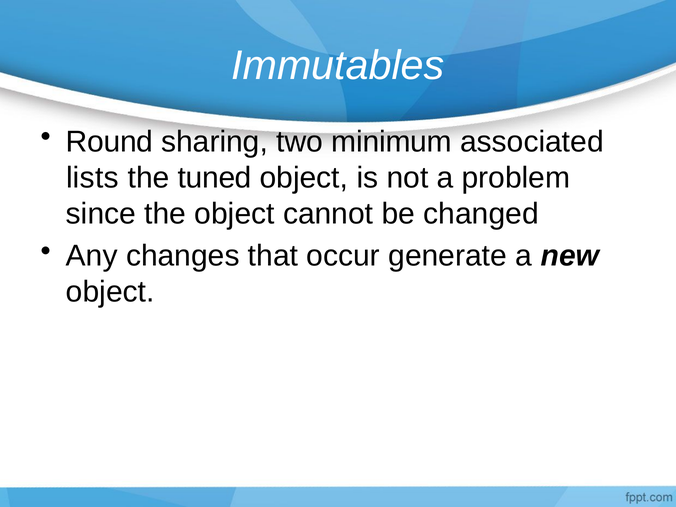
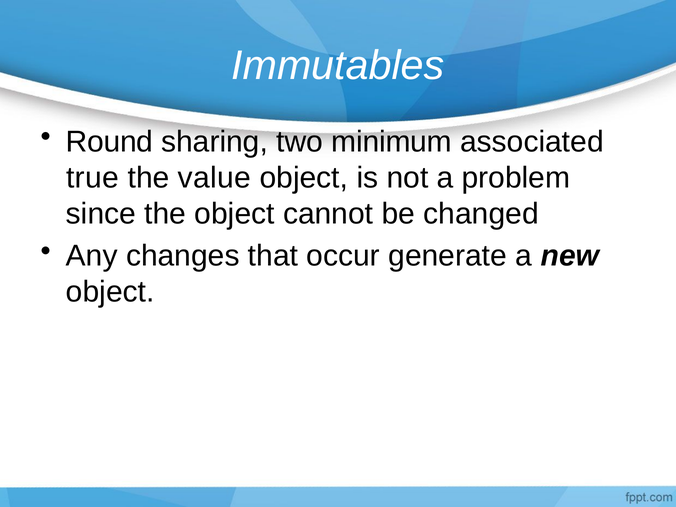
lists: lists -> true
tuned: tuned -> value
